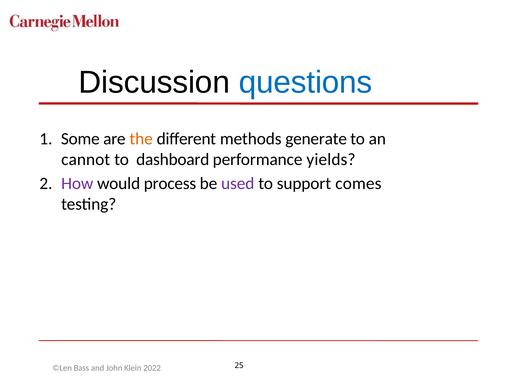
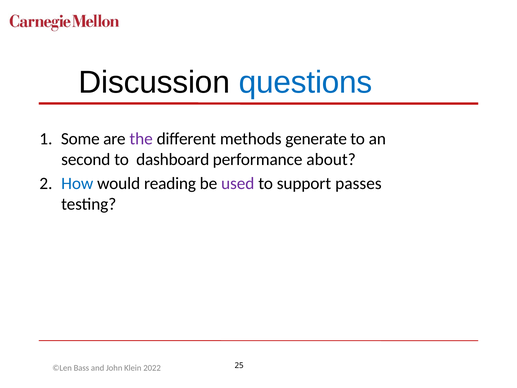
the colour: orange -> purple
cannot: cannot -> second
yields: yields -> about
How colour: purple -> blue
process: process -> reading
comes: comes -> passes
